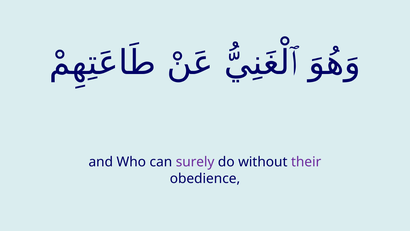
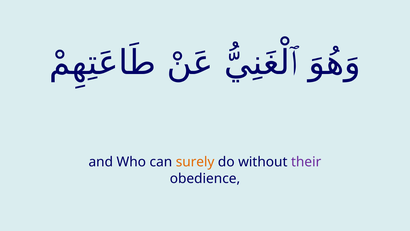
surely colour: purple -> orange
